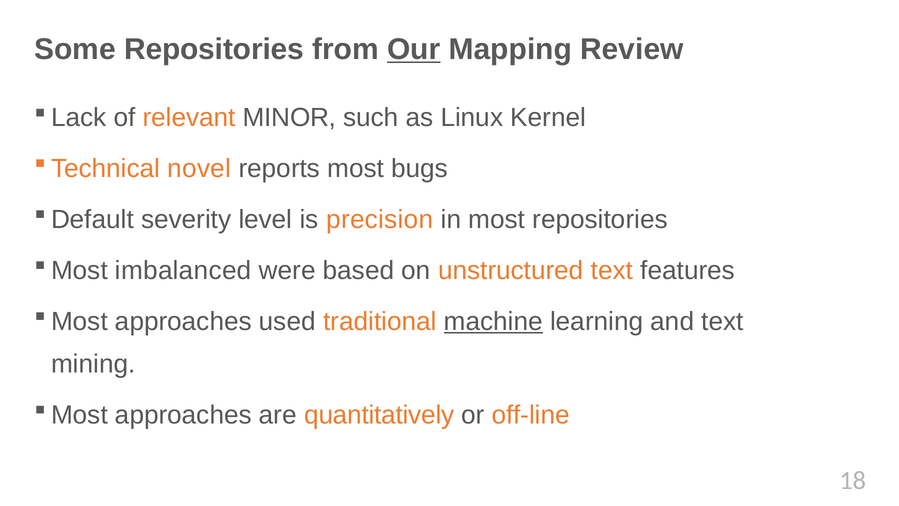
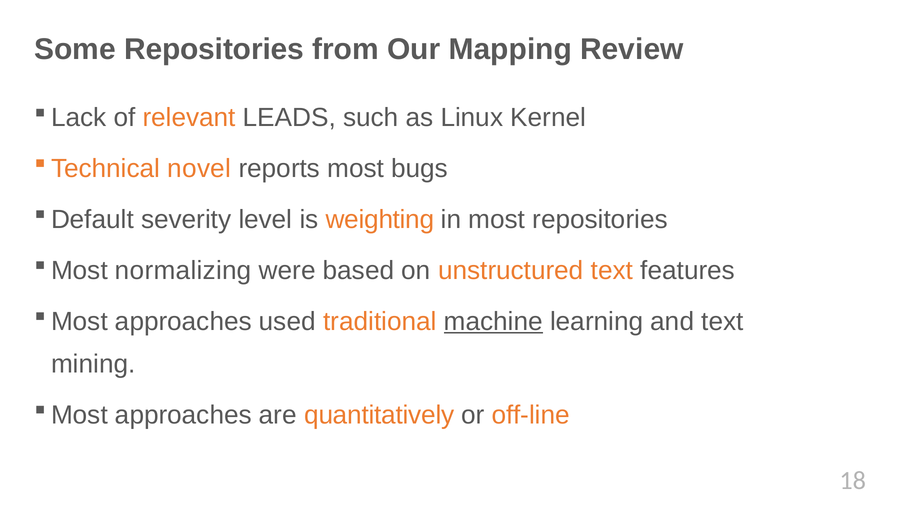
Our underline: present -> none
MINOR: MINOR -> LEADS
precision: precision -> weighting
imbalanced: imbalanced -> normalizing
